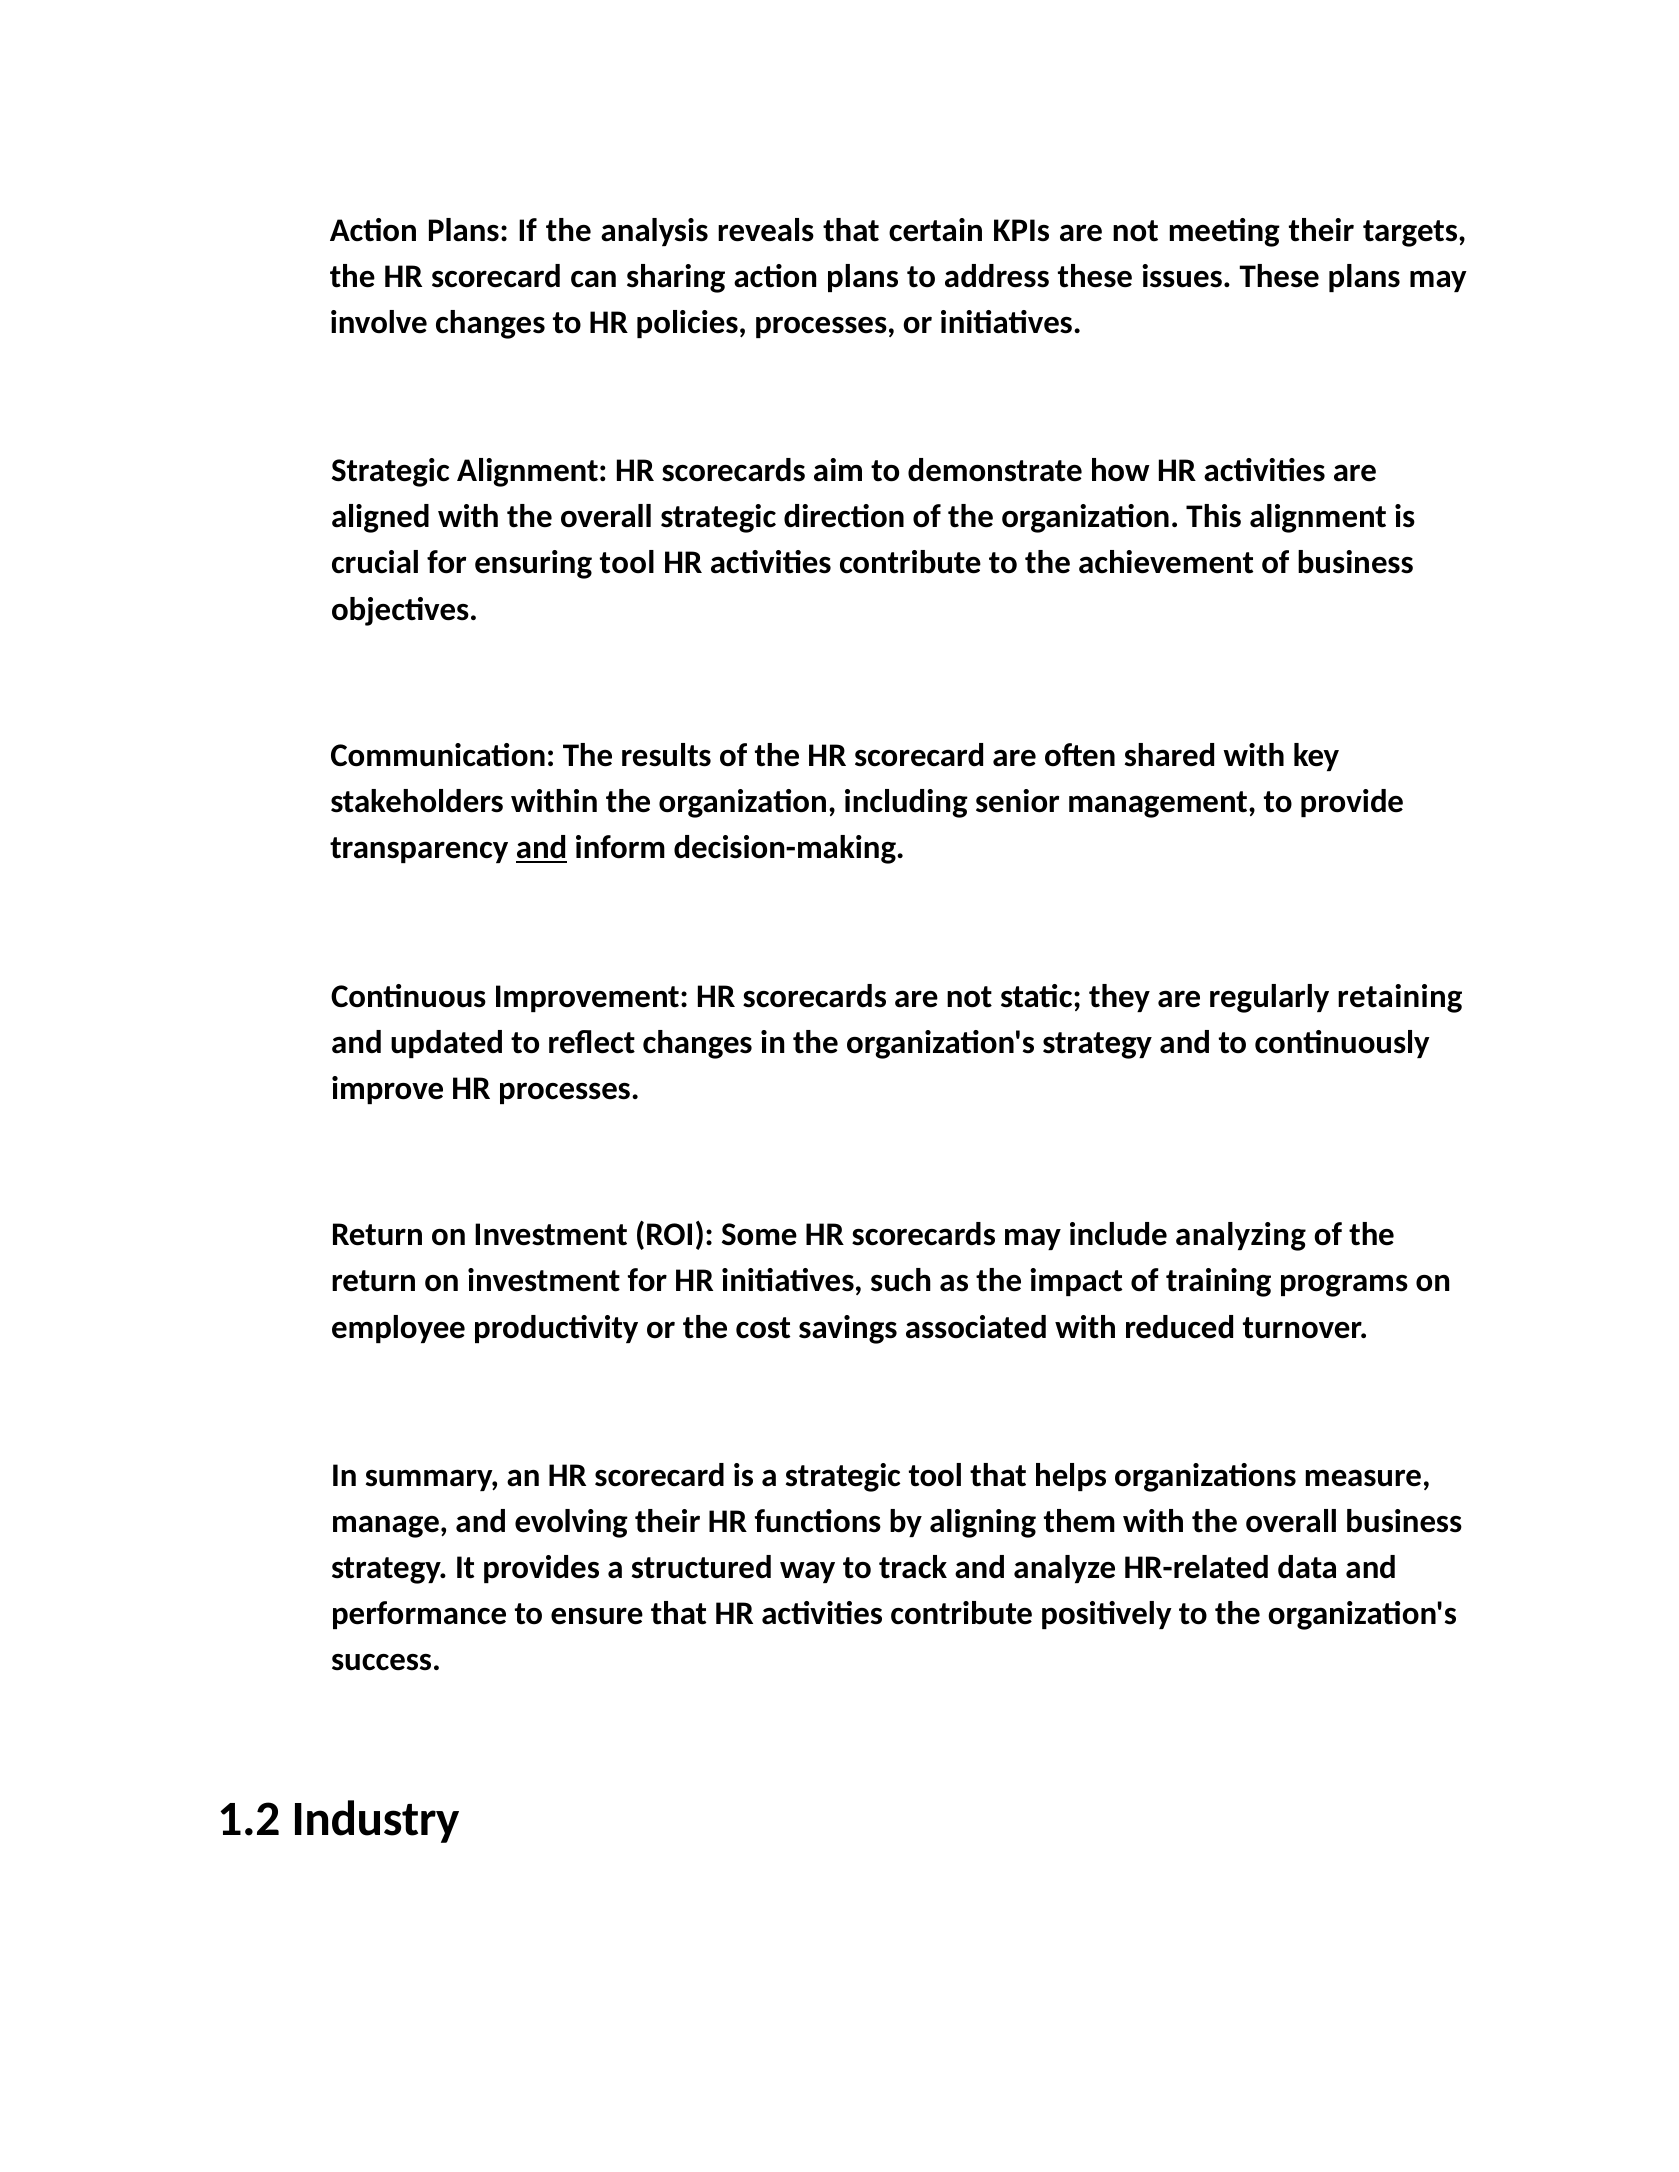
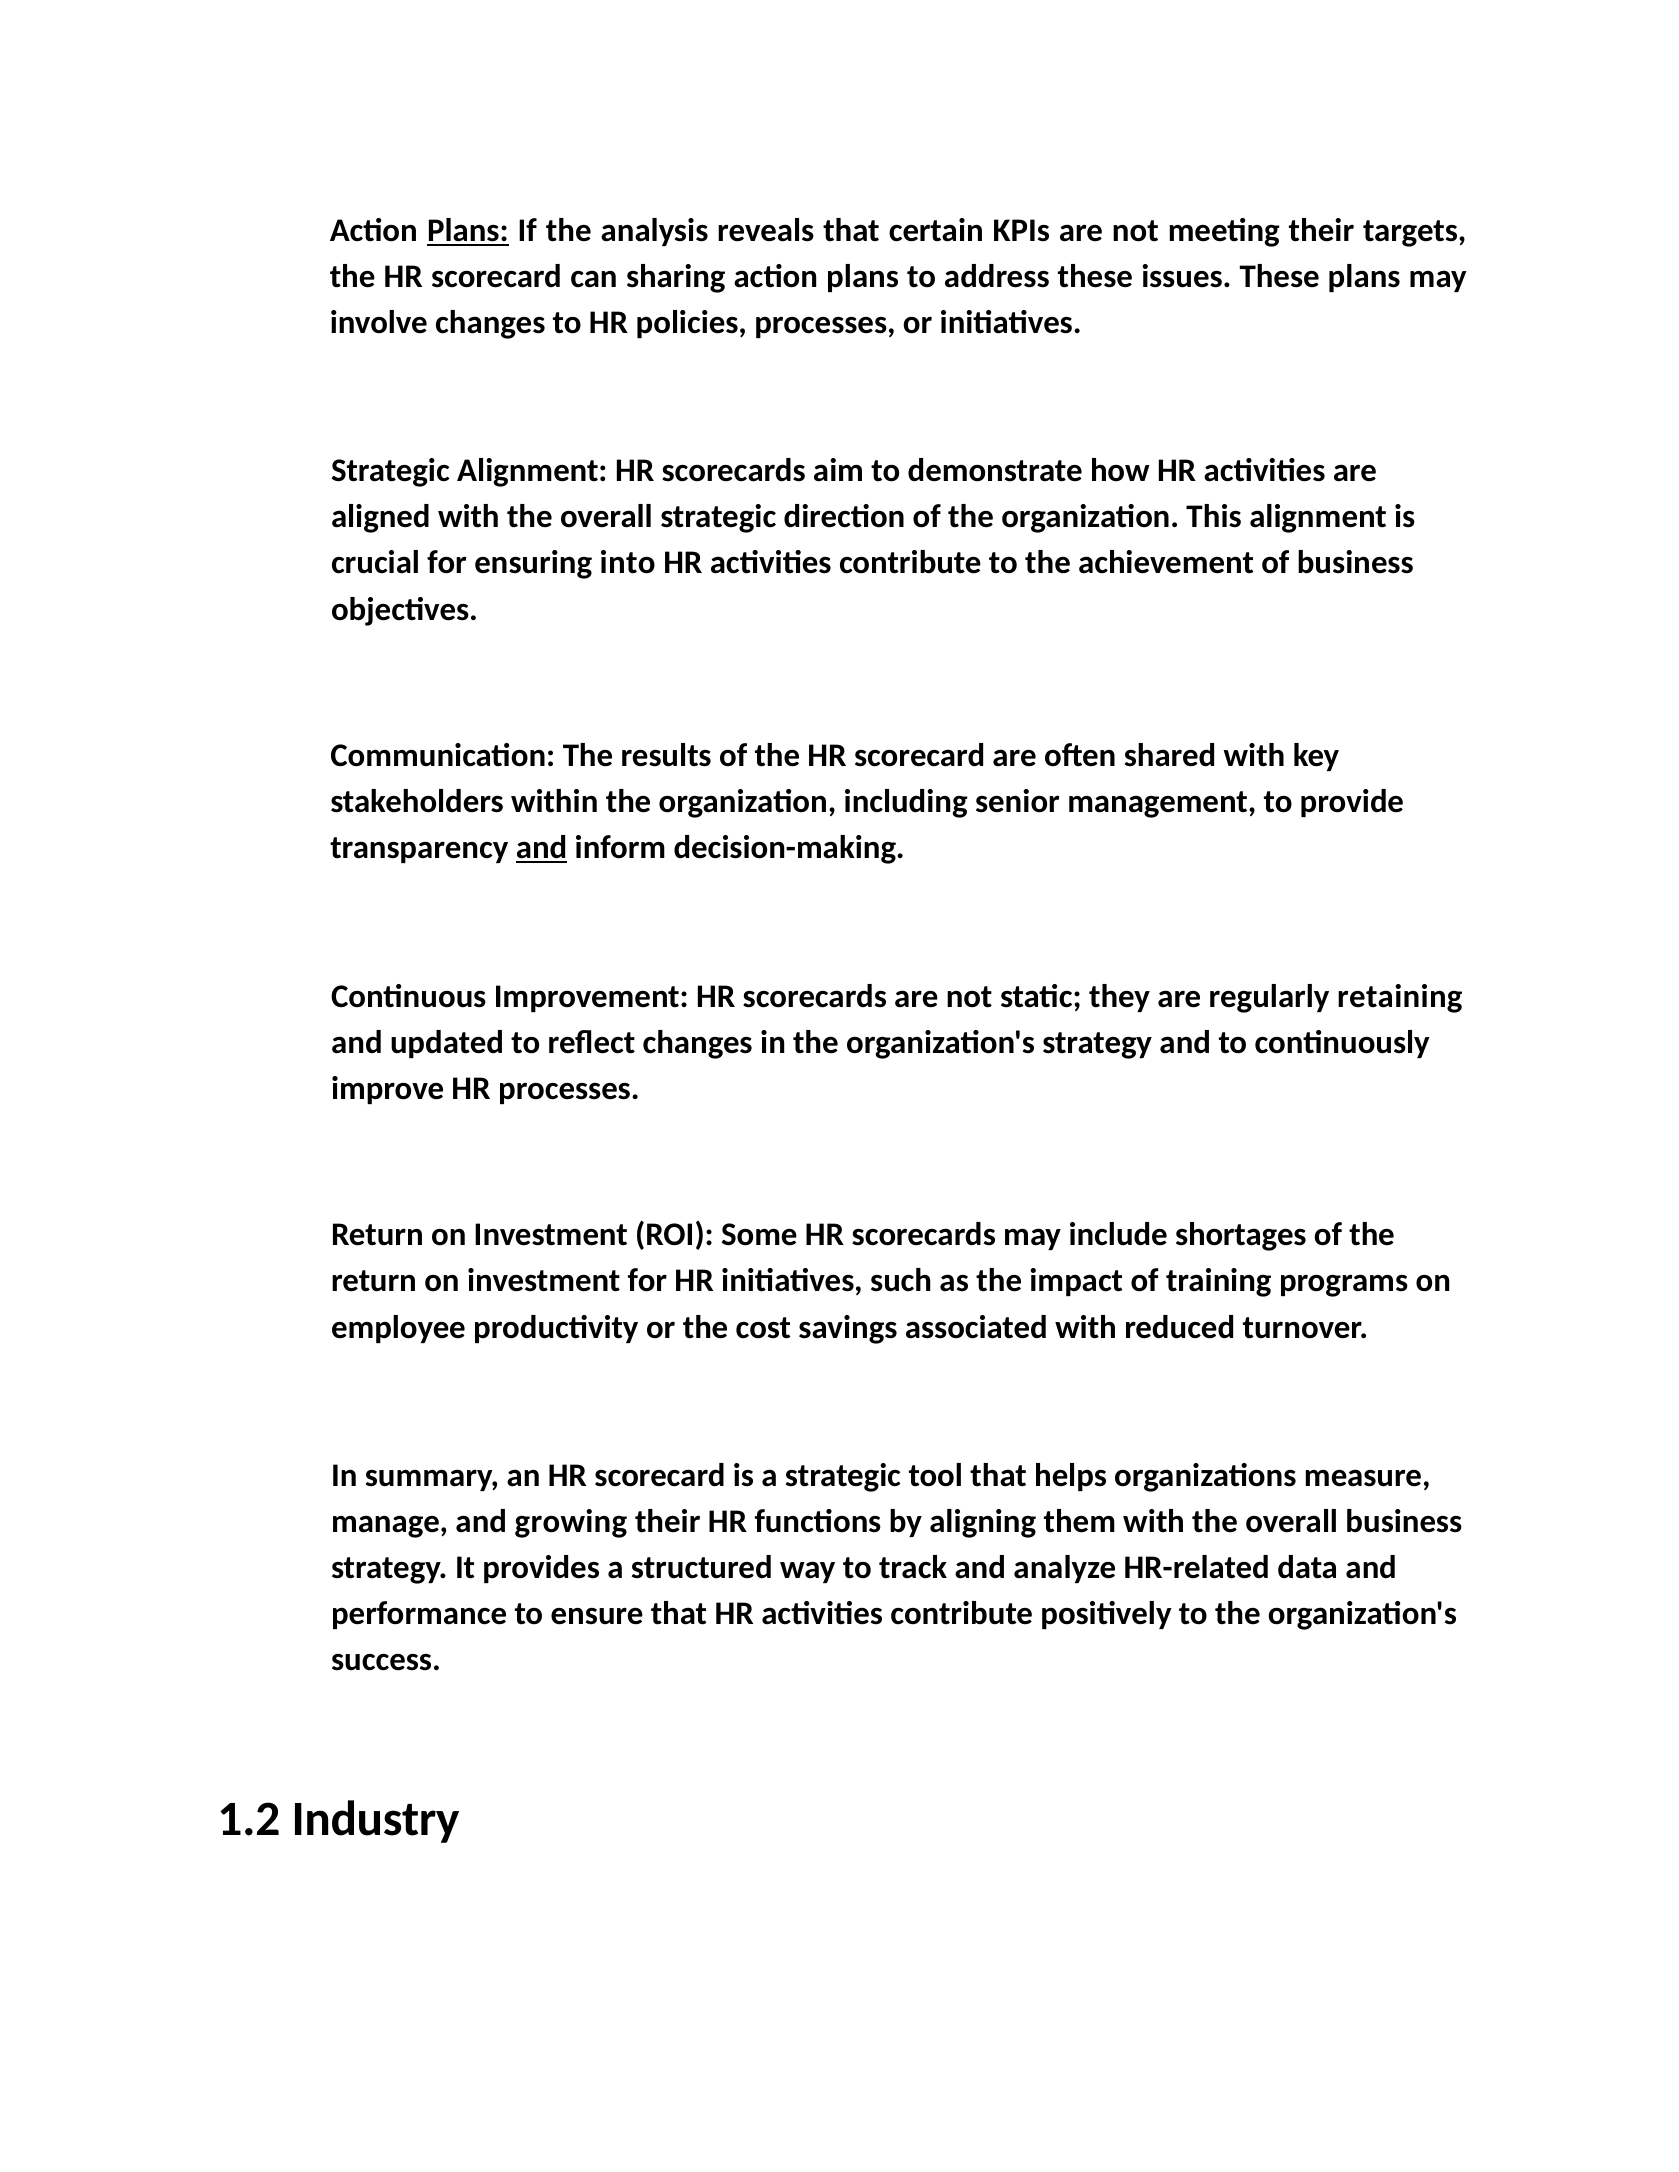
Plans at (468, 231) underline: none -> present
ensuring tool: tool -> into
analyzing: analyzing -> shortages
evolving: evolving -> growing
